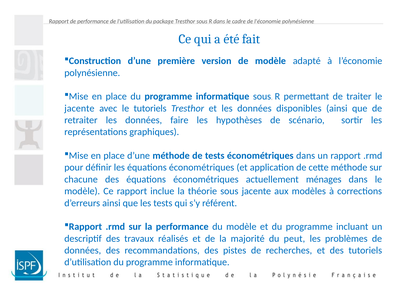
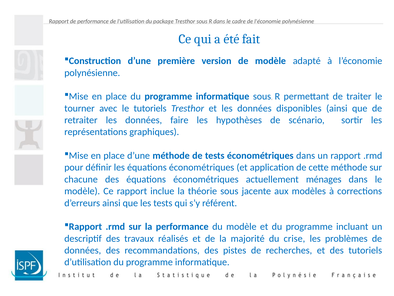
jacente at (79, 108): jacente -> tourner
peut: peut -> crise
